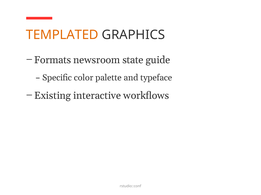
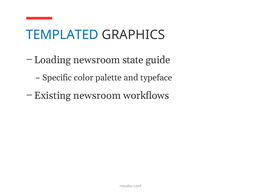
TEMPLATED colour: orange -> blue
Formats: Formats -> Loading
Existing interactive: interactive -> newsroom
